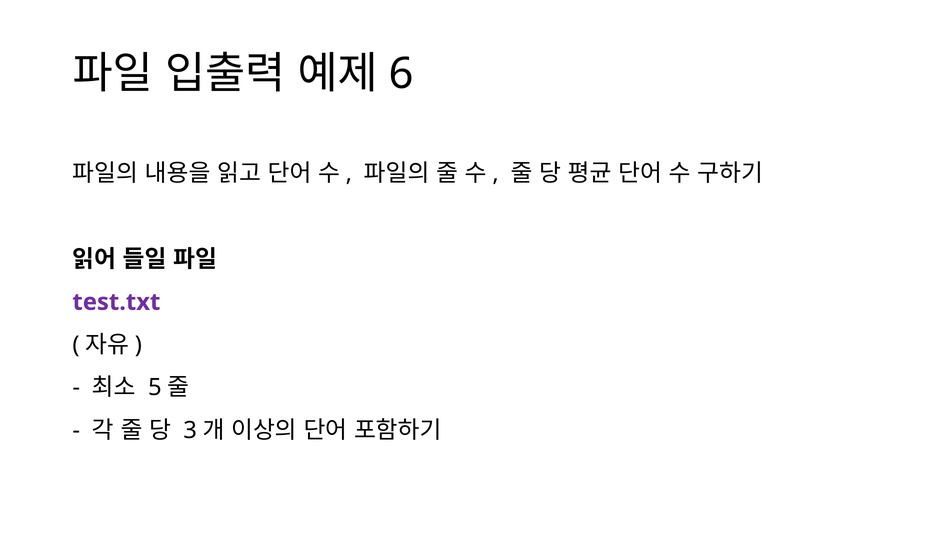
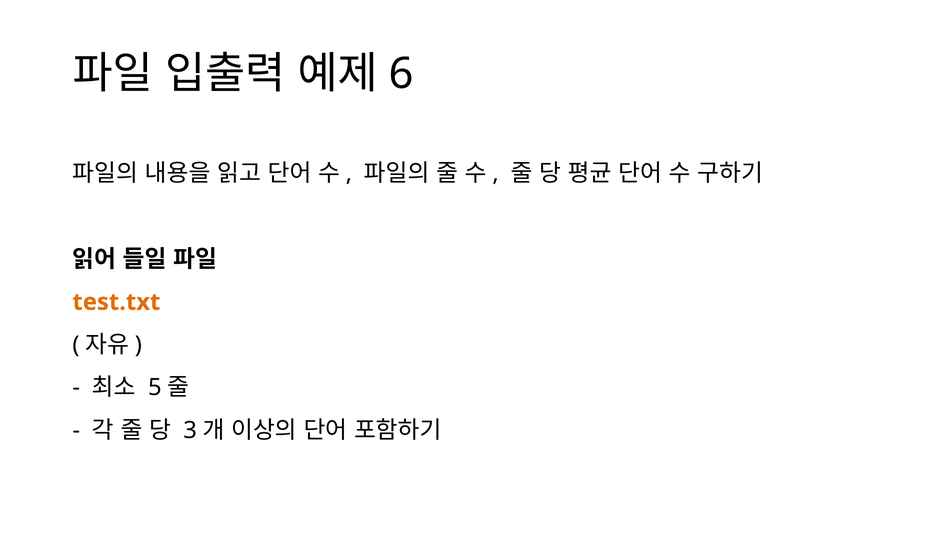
test.txt colour: purple -> orange
